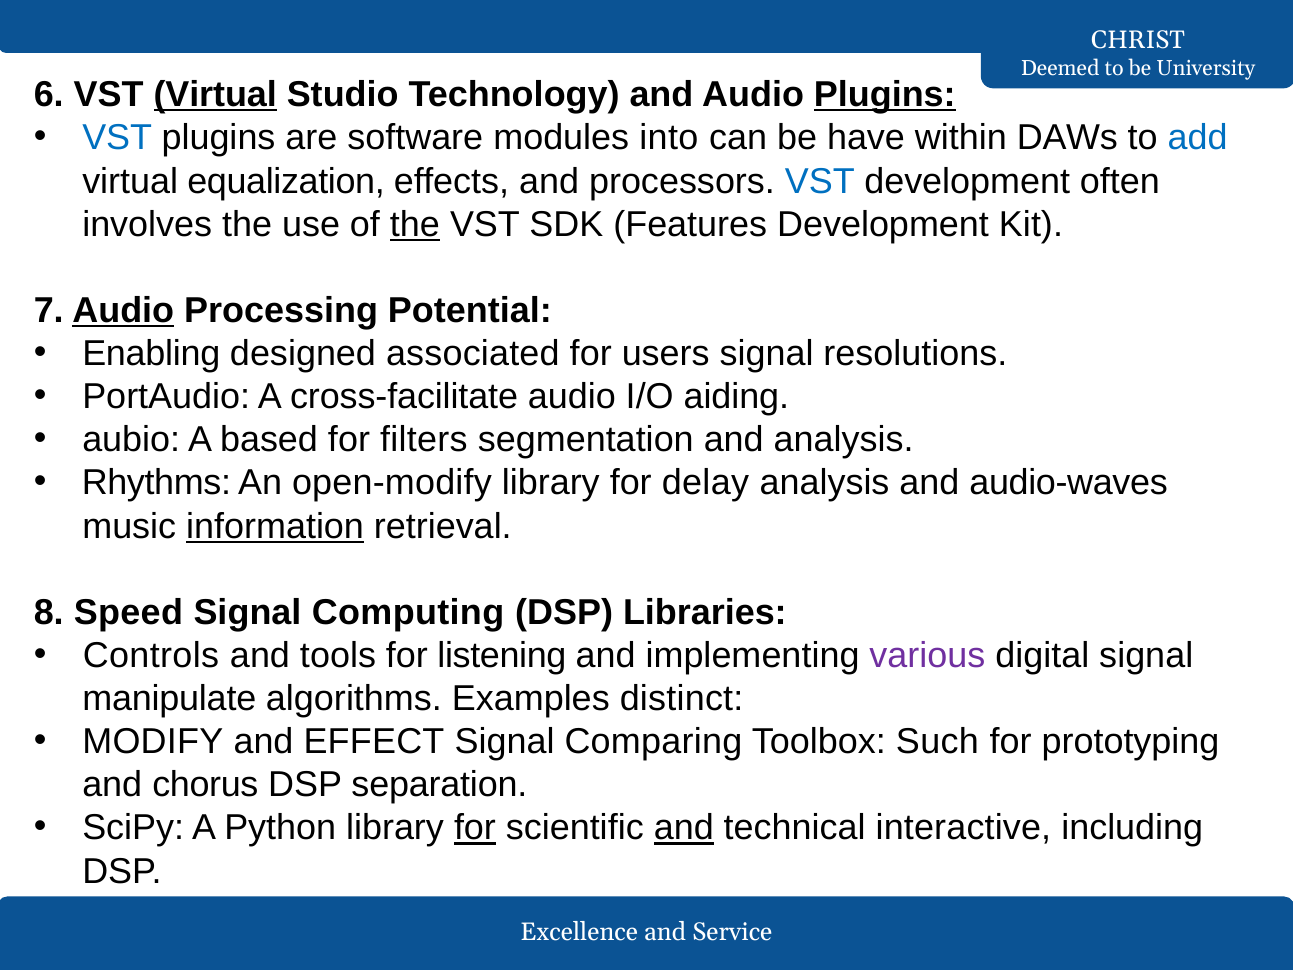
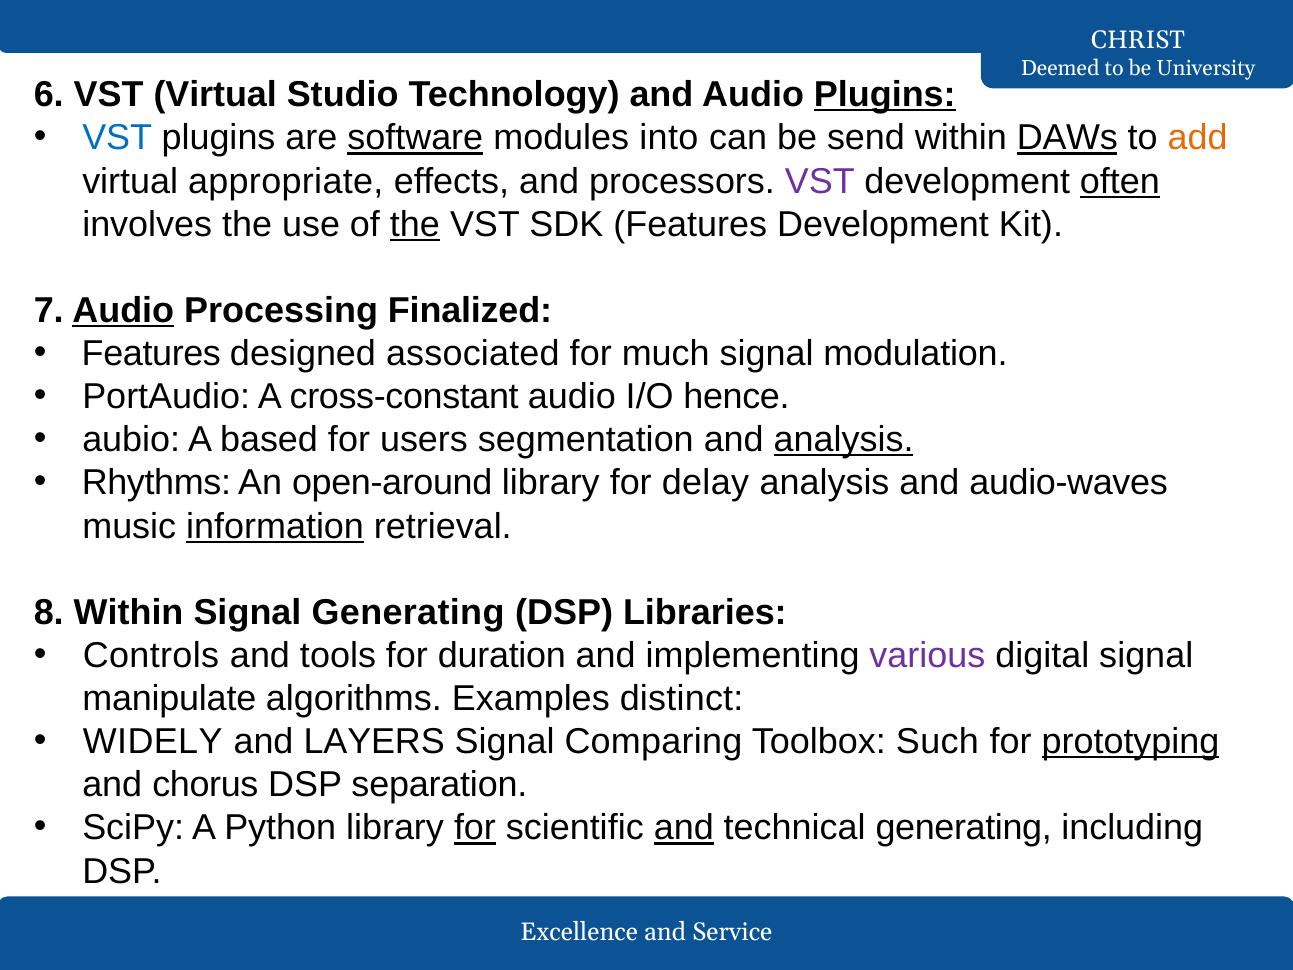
Virtual at (215, 95) underline: present -> none
software underline: none -> present
have: have -> send
DAWs underline: none -> present
add colour: blue -> orange
equalization: equalization -> appropriate
VST at (820, 181) colour: blue -> purple
often underline: none -> present
Potential: Potential -> Finalized
Enabling at (151, 354): Enabling -> Features
users: users -> much
resolutions: resolutions -> modulation
cross-facilitate: cross-facilitate -> cross-constant
aiding: aiding -> hence
filters: filters -> users
analysis at (844, 440) underline: none -> present
open-modify: open-modify -> open-around
8 Speed: Speed -> Within
Signal Computing: Computing -> Generating
listening: listening -> duration
MODIFY: MODIFY -> WIDELY
EFFECT: EFFECT -> LAYERS
prototyping underline: none -> present
technical interactive: interactive -> generating
